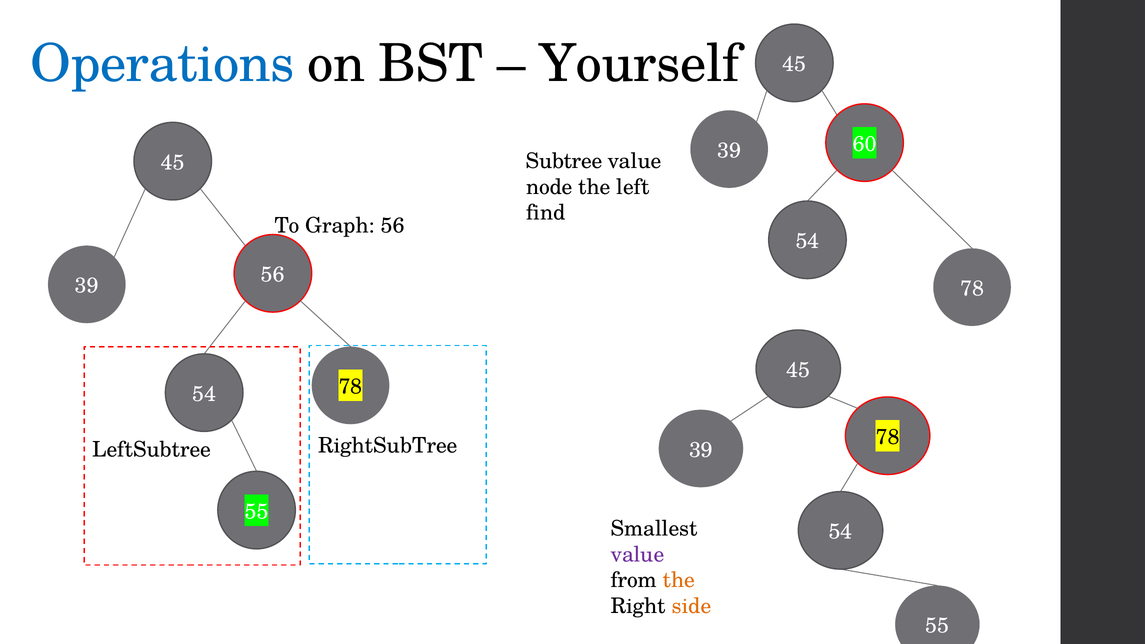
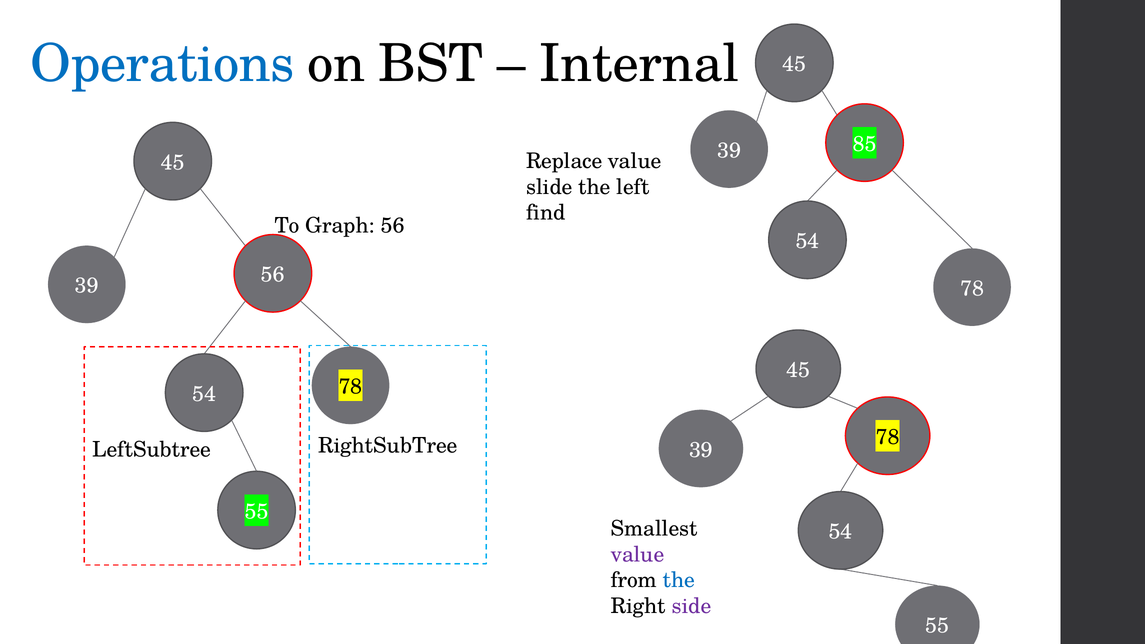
Yourself: Yourself -> Internal
60: 60 -> 85
Subtree: Subtree -> Replace
node: node -> slide
the at (679, 580) colour: orange -> blue
side colour: orange -> purple
